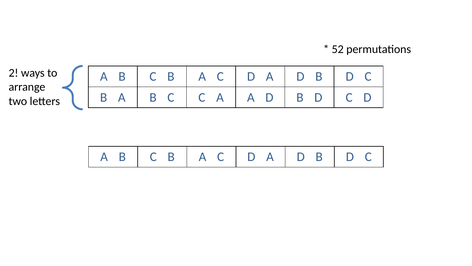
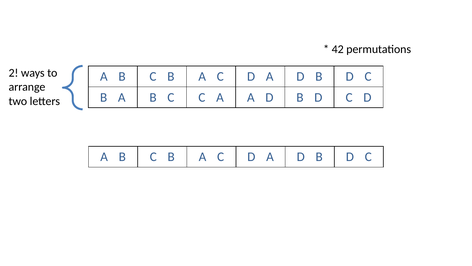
52: 52 -> 42
